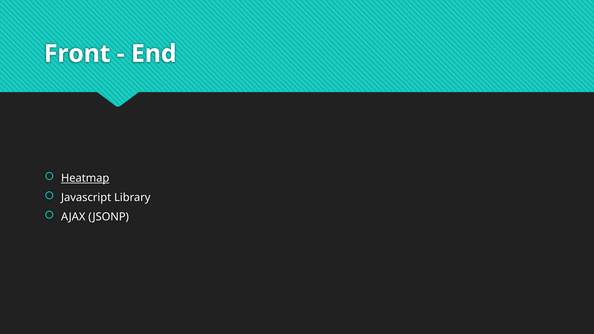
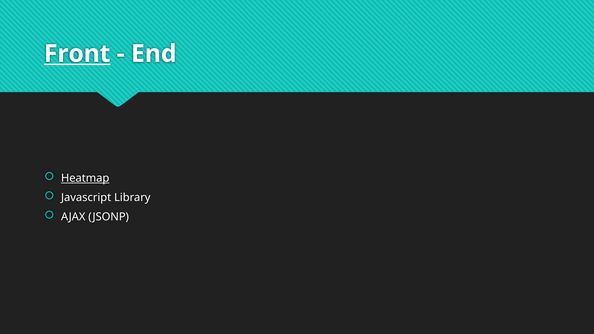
Front underline: none -> present
